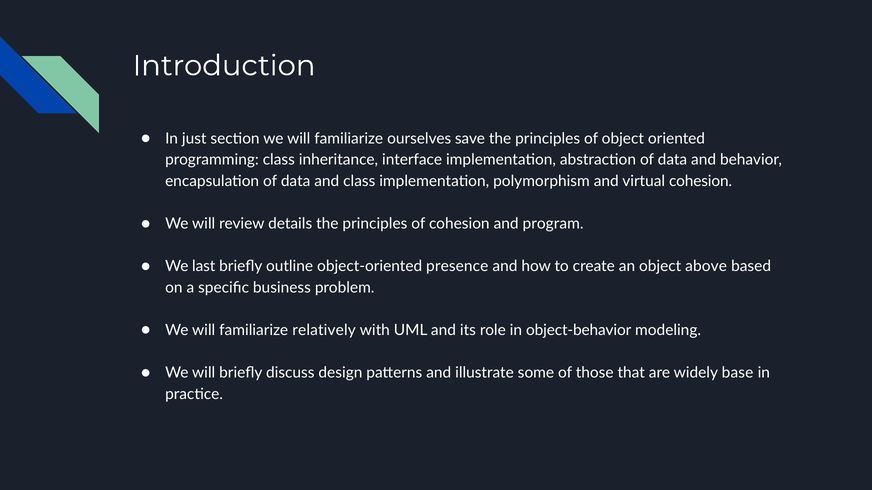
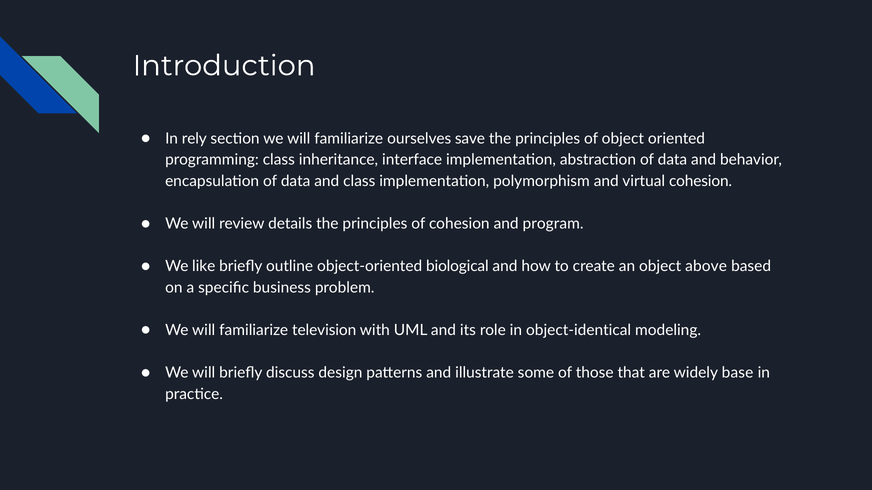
just: just -> rely
last: last -> like
presence: presence -> biological
relatively: relatively -> television
object-behavior: object-behavior -> object-identical
